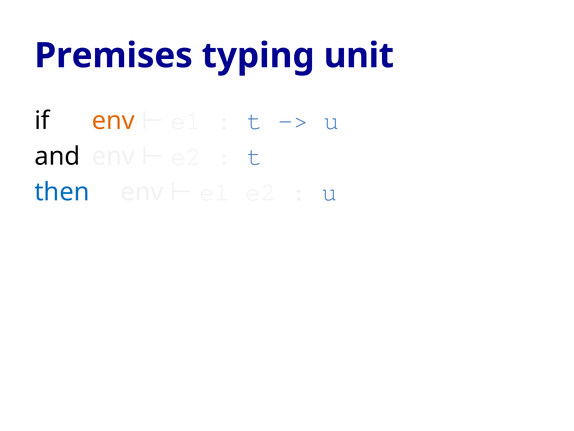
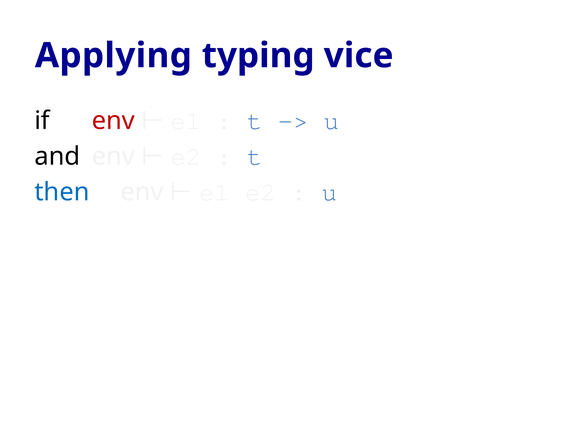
Premises: Premises -> Applying
unit: unit -> vice
env at (113, 120) colour: orange -> red
